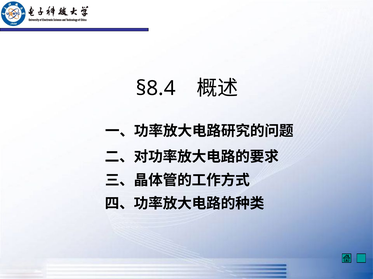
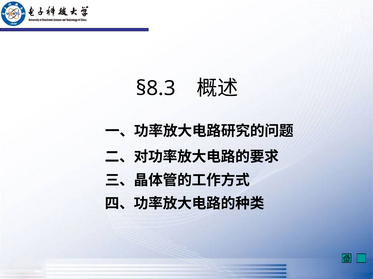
§8.4: §8.4 -> §8.3
